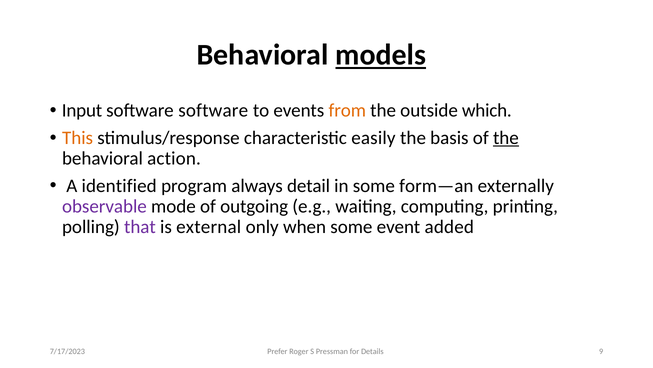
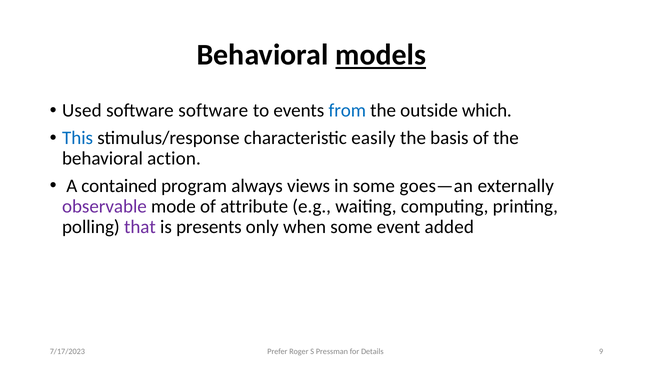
Input: Input -> Used
from colour: orange -> blue
This colour: orange -> blue
the at (506, 138) underline: present -> none
identified: identified -> contained
detail: detail -> views
form—an: form—an -> goes—an
outgoing: outgoing -> attribute
external: external -> presents
